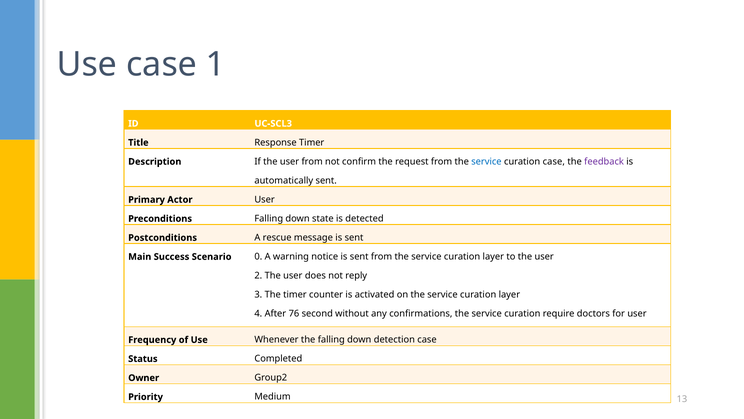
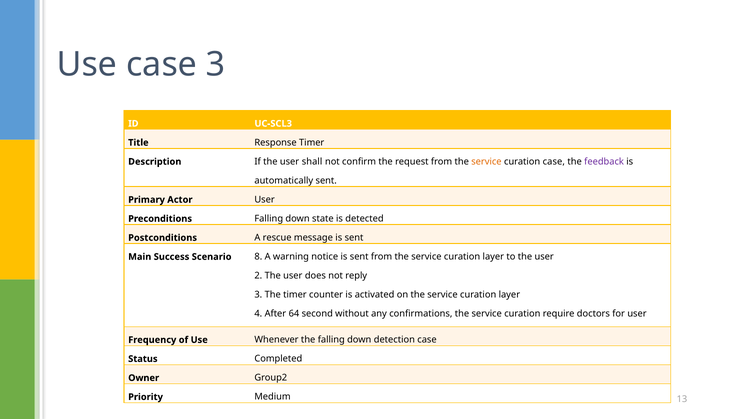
case 1: 1 -> 3
user from: from -> shall
service at (486, 161) colour: blue -> orange
0: 0 -> 8
76: 76 -> 64
